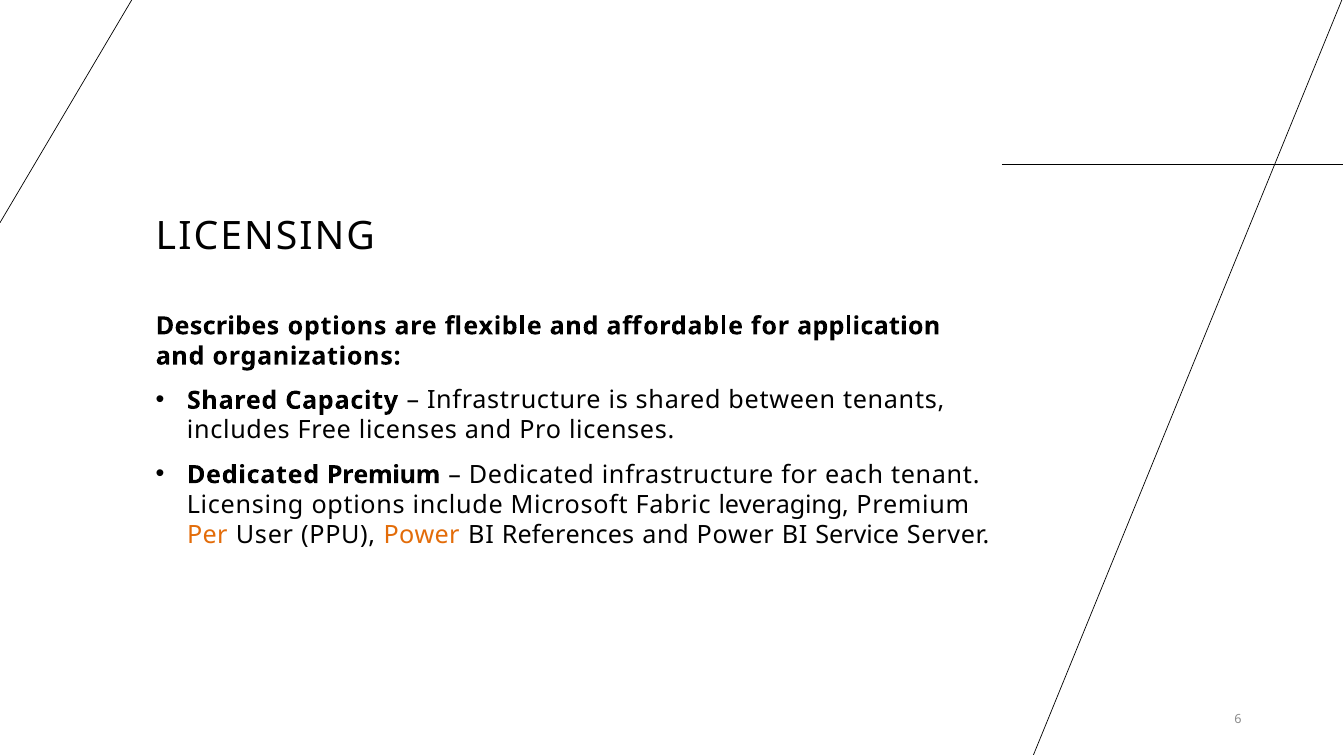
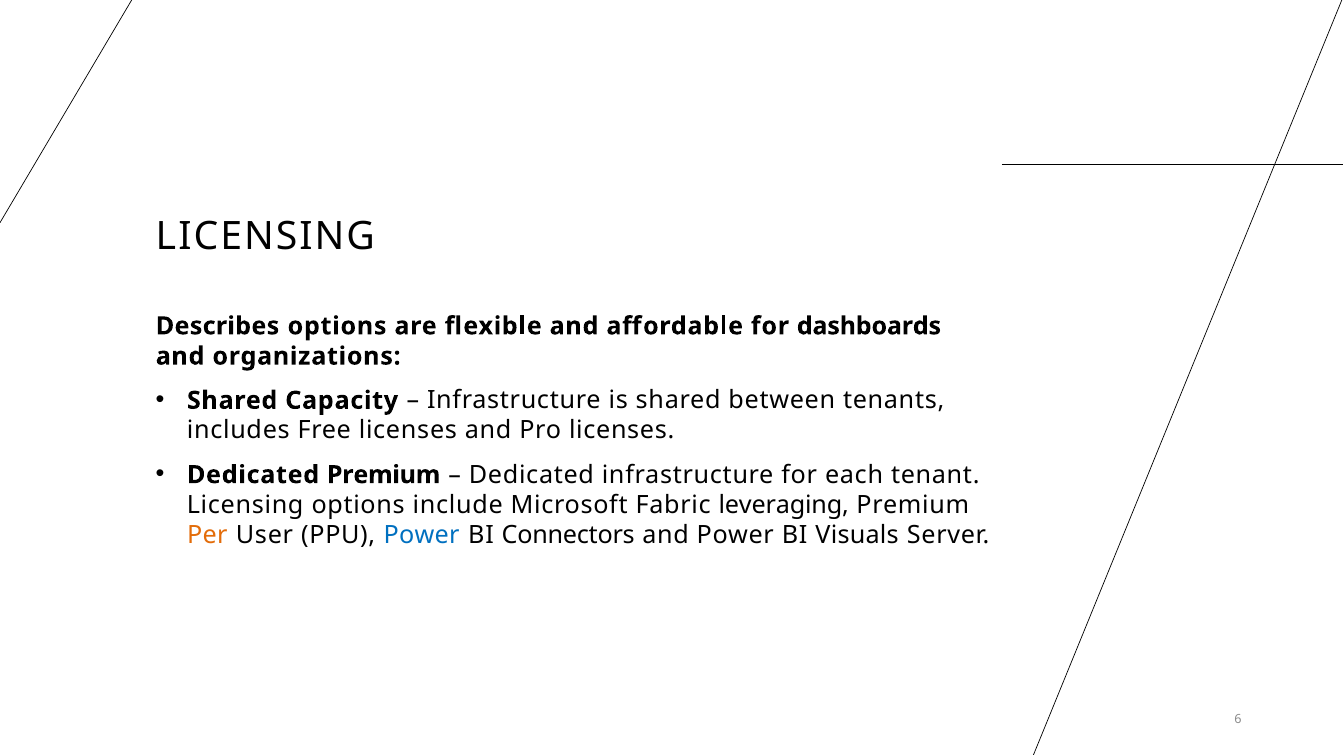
application: application -> dashboards
Power at (422, 536) colour: orange -> blue
References: References -> Connectors
Service: Service -> Visuals
